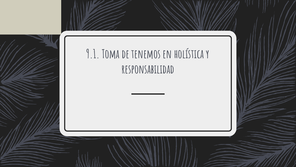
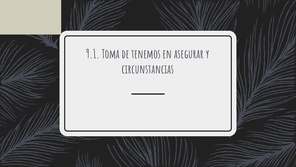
holística: holística -> asegurar
responsabilidad: responsabilidad -> circunstancias
